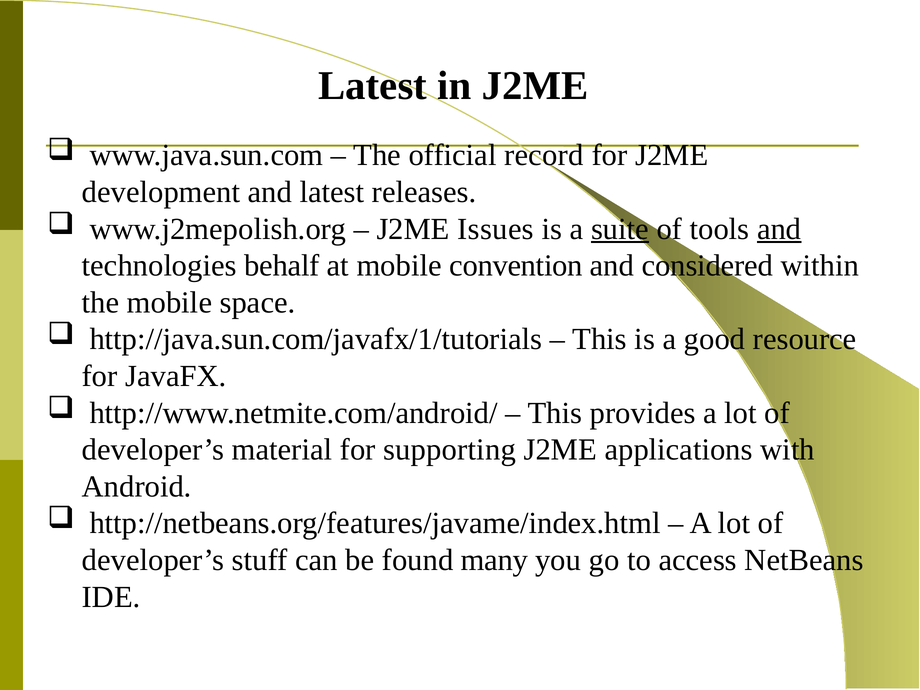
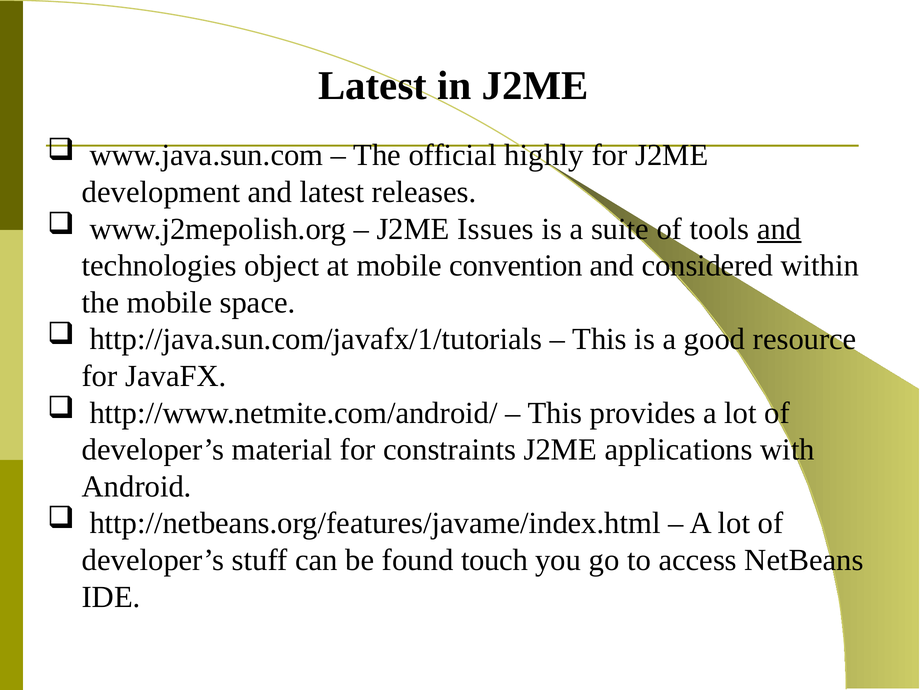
record: record -> highly
suite underline: present -> none
behalf: behalf -> object
supporting: supporting -> constraints
many: many -> touch
